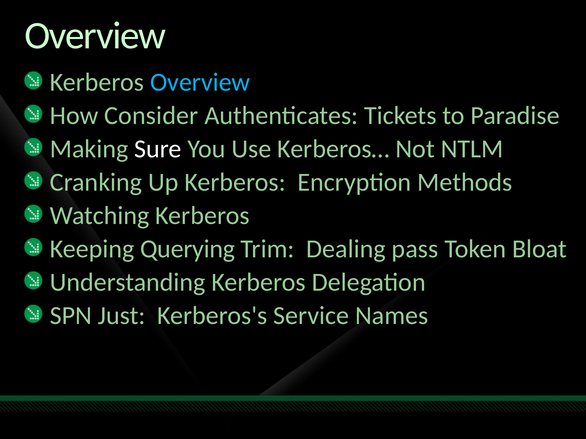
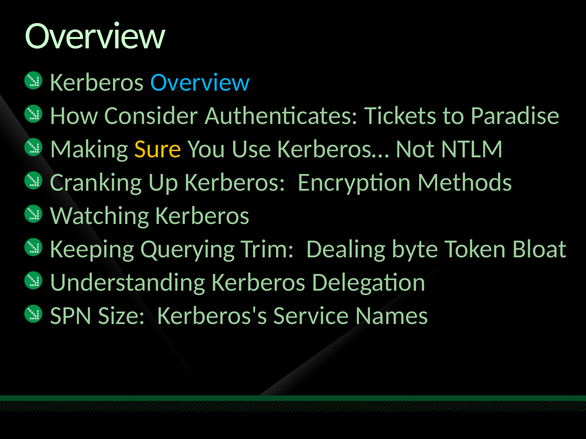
Sure colour: white -> yellow
pass: pass -> byte
Just: Just -> Size
